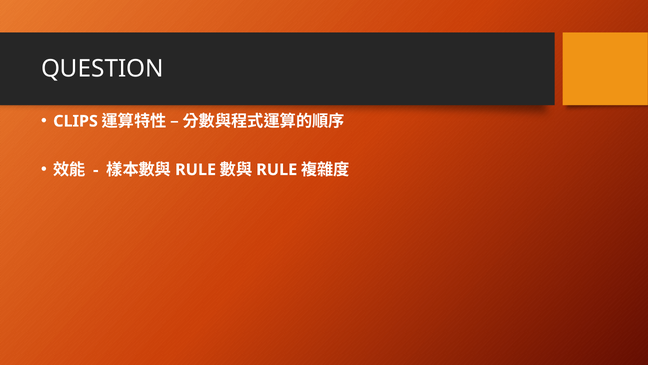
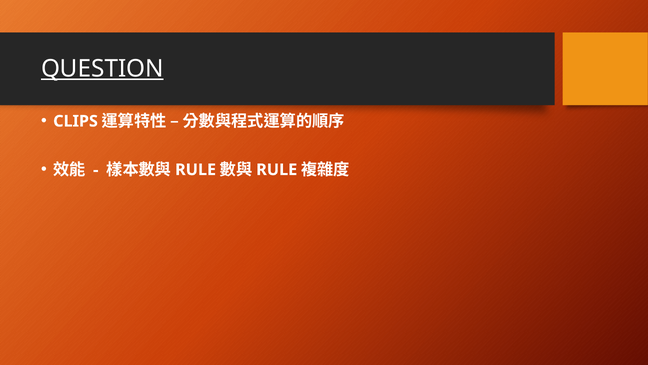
QUESTION underline: none -> present
